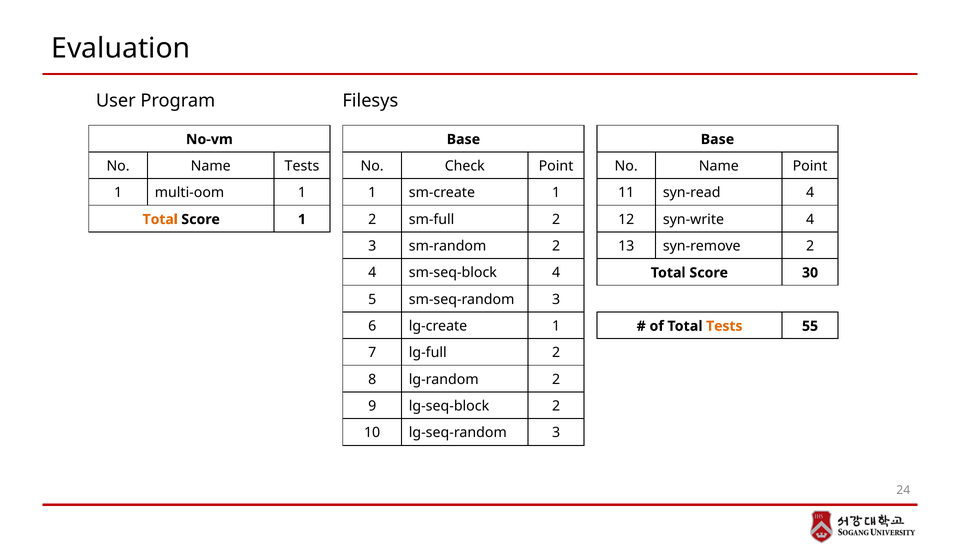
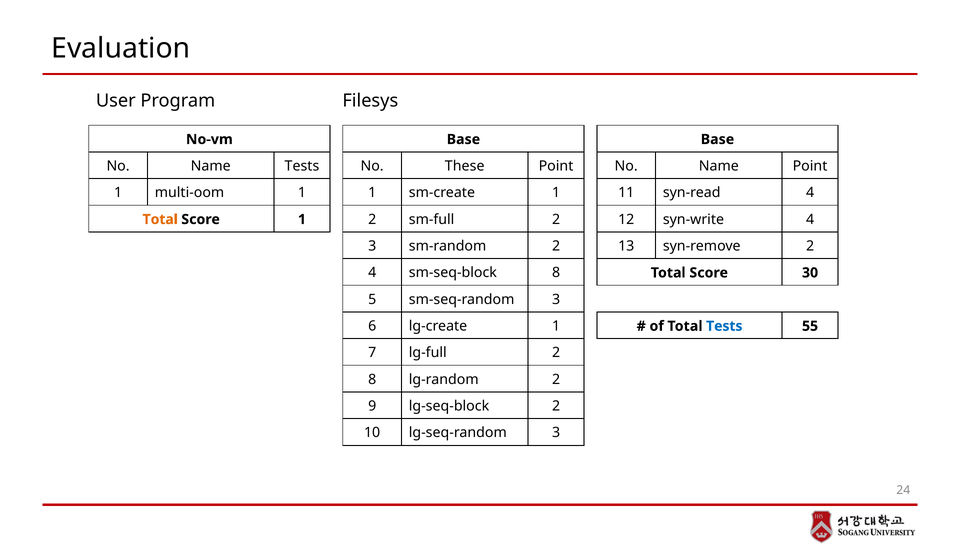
Check: Check -> These
sm-seq-block 4: 4 -> 8
Tests at (724, 326) colour: orange -> blue
